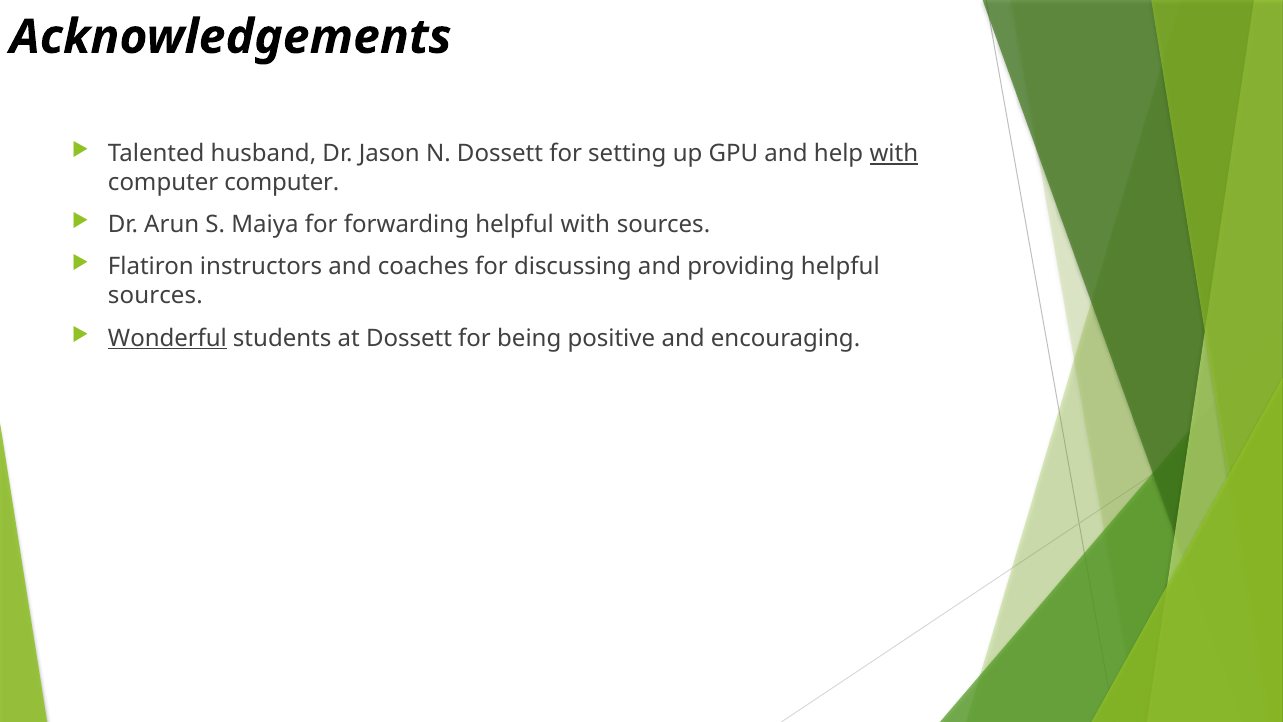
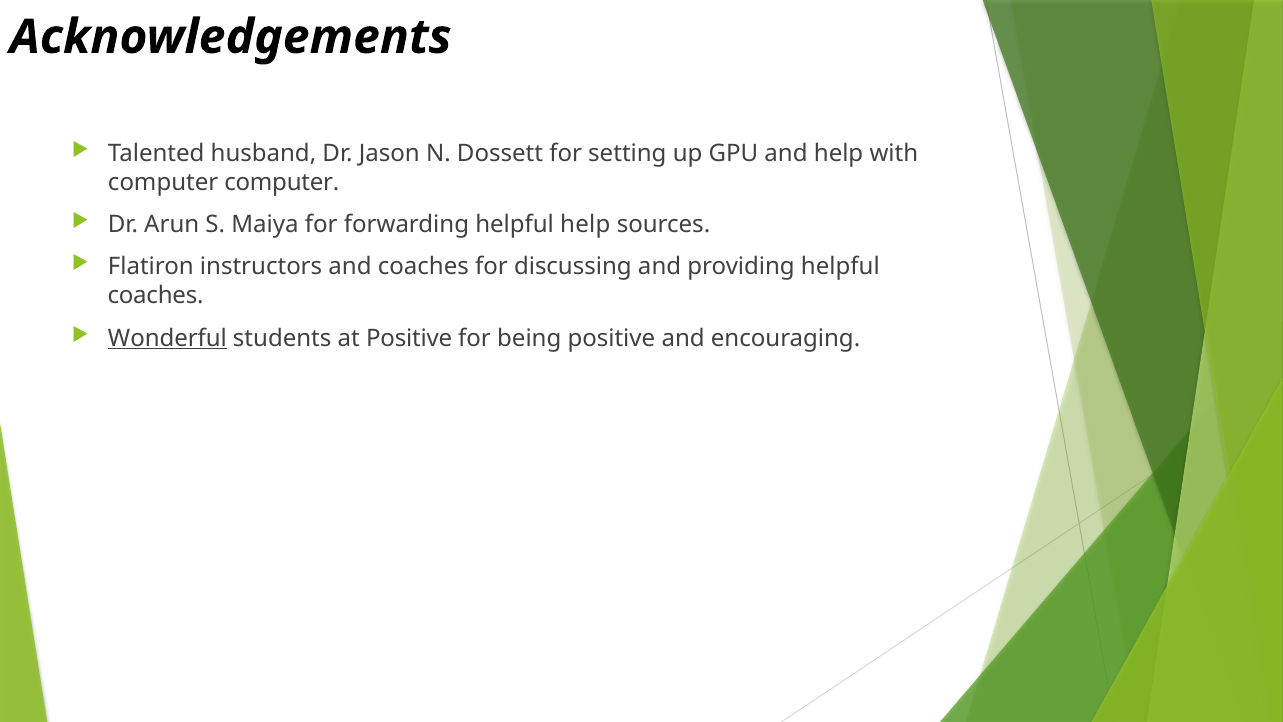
with at (894, 154) underline: present -> none
helpful with: with -> help
sources at (155, 296): sources -> coaches
at Dossett: Dossett -> Positive
